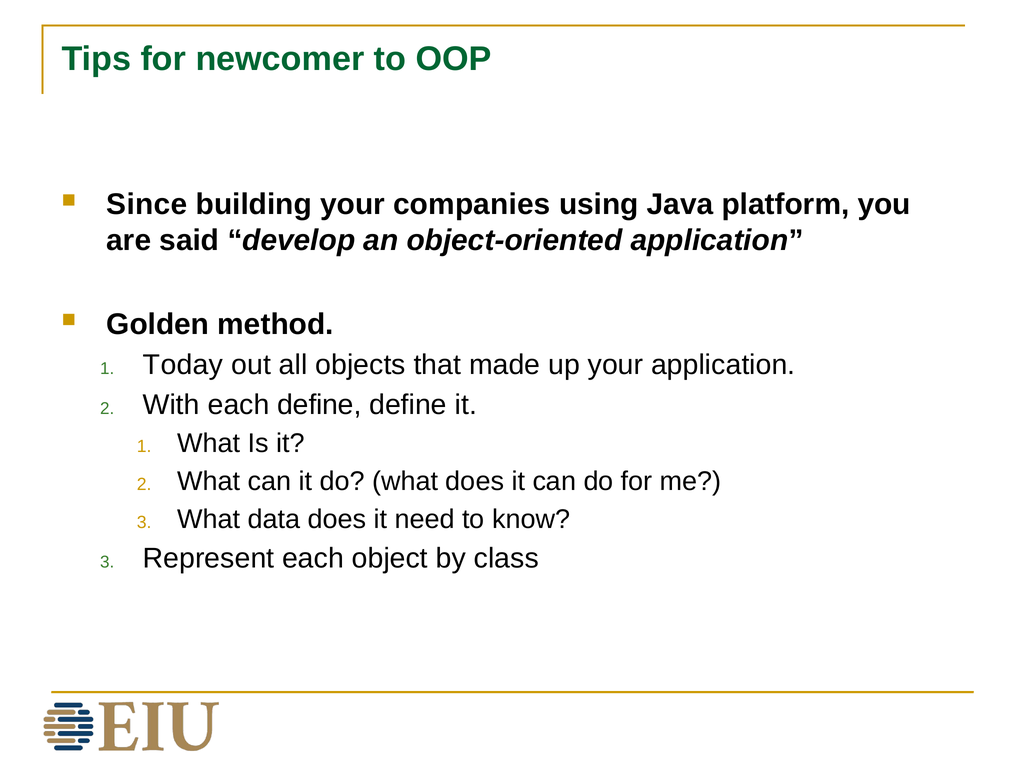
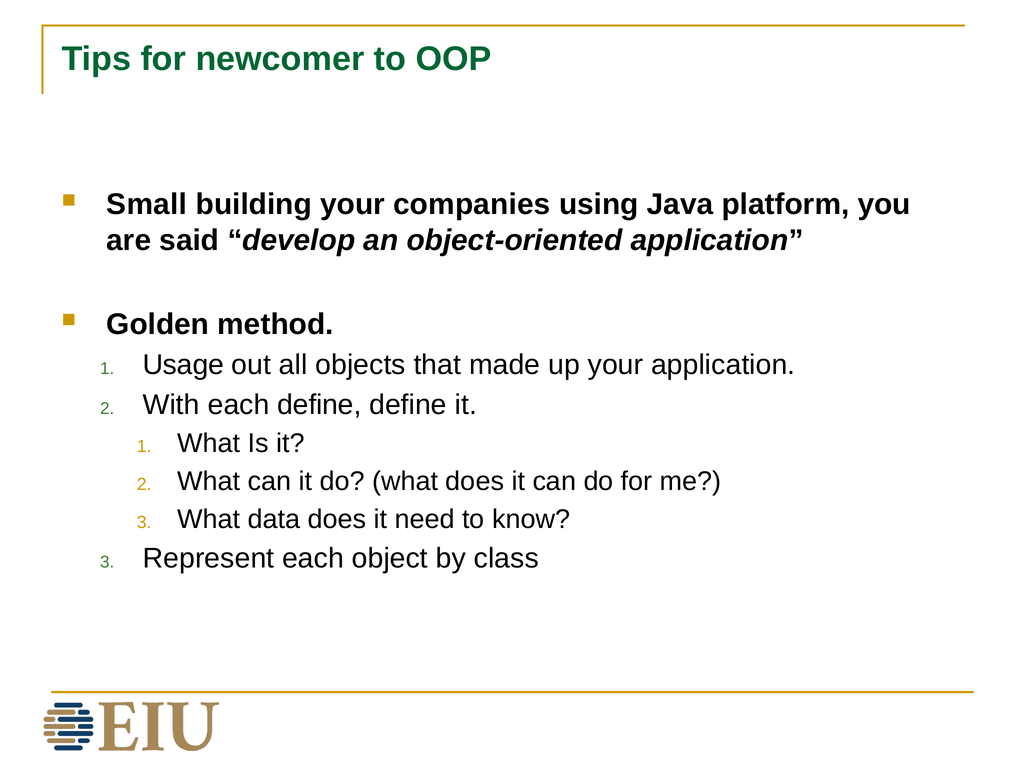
Since: Since -> Small
Today: Today -> Usage
